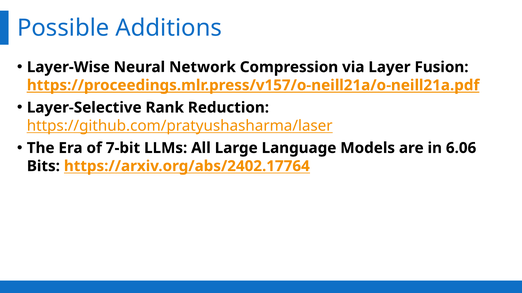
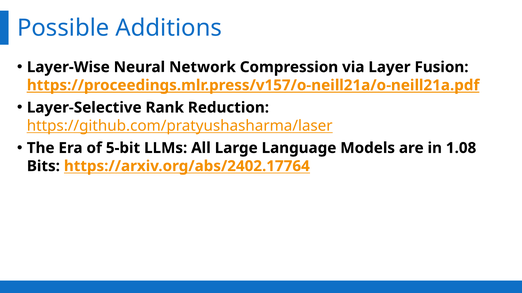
7-bit: 7-bit -> 5-bit
6.06: 6.06 -> 1.08
